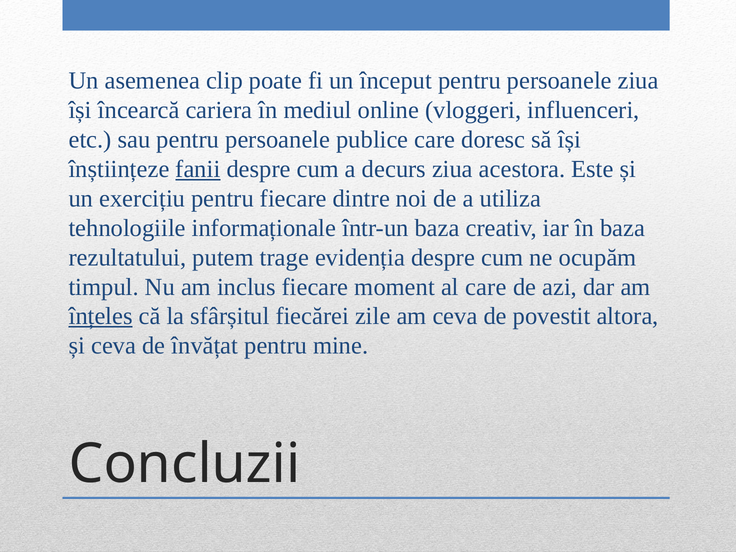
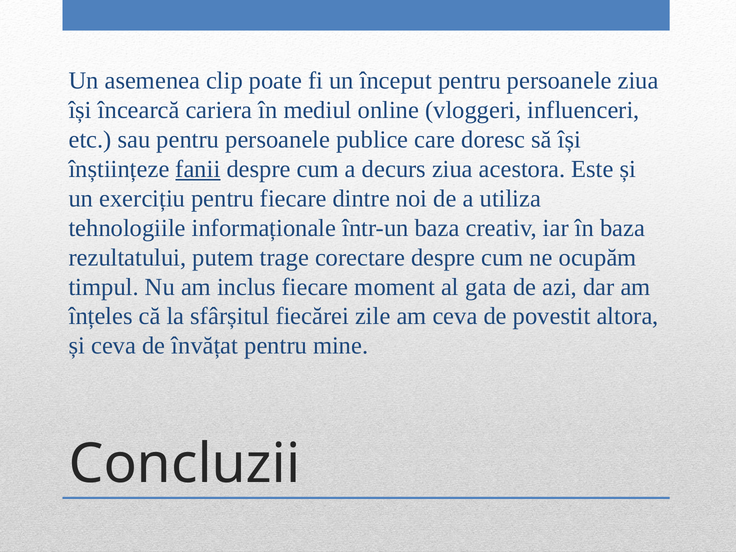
evidenția: evidenția -> corectare
al care: care -> gata
înțeles underline: present -> none
